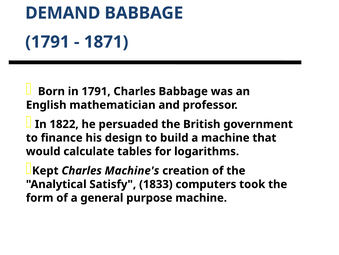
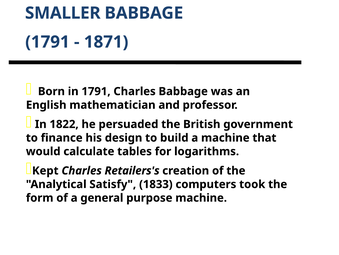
DEMAND: DEMAND -> SMALLER
Machine's: Machine's -> Retailers's
